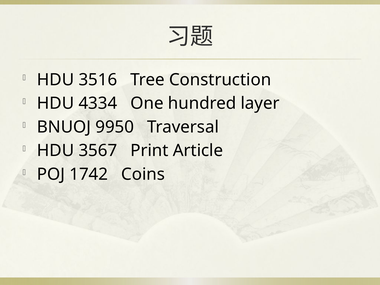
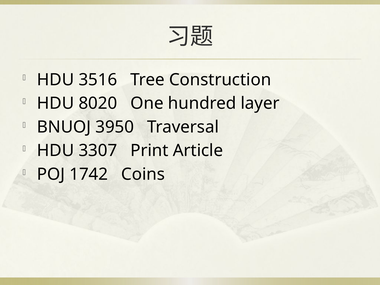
4334: 4334 -> 8020
9950: 9950 -> 3950
3567: 3567 -> 3307
